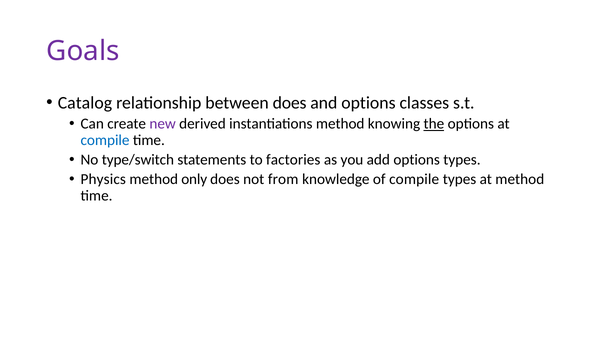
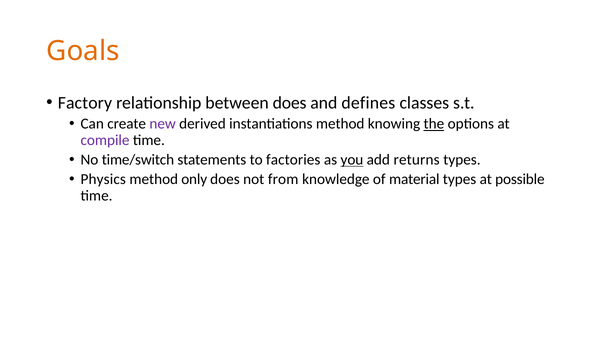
Goals colour: purple -> orange
Catalog: Catalog -> Factory
and options: options -> defines
compile at (105, 140) colour: blue -> purple
type/switch: type/switch -> time/switch
you underline: none -> present
add options: options -> returns
of compile: compile -> material
at method: method -> possible
